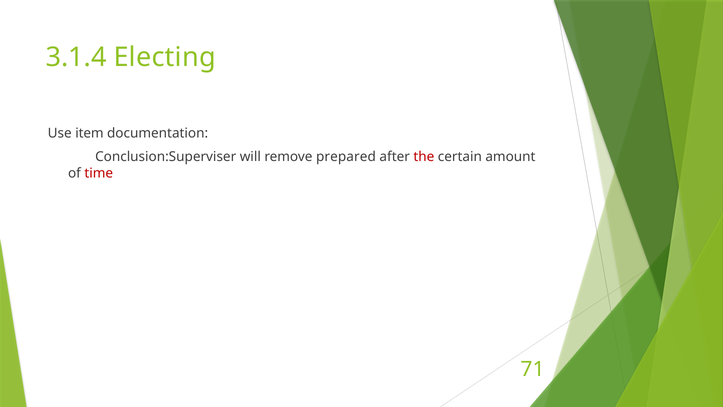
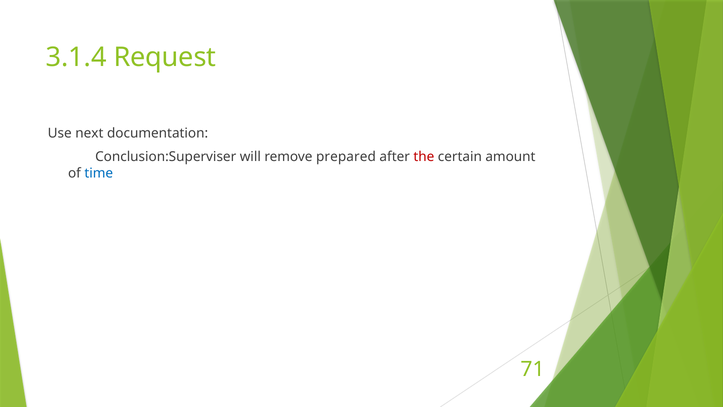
Electing: Electing -> Request
item: item -> next
time colour: red -> blue
